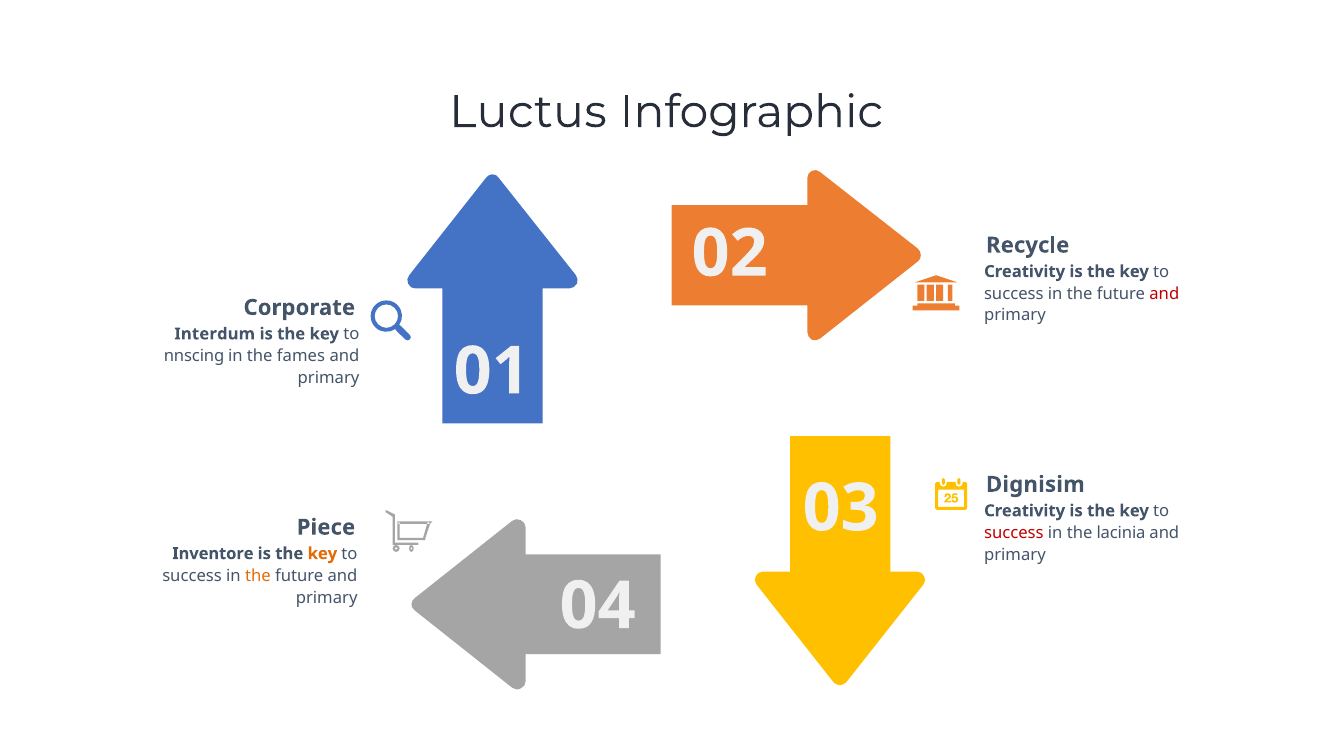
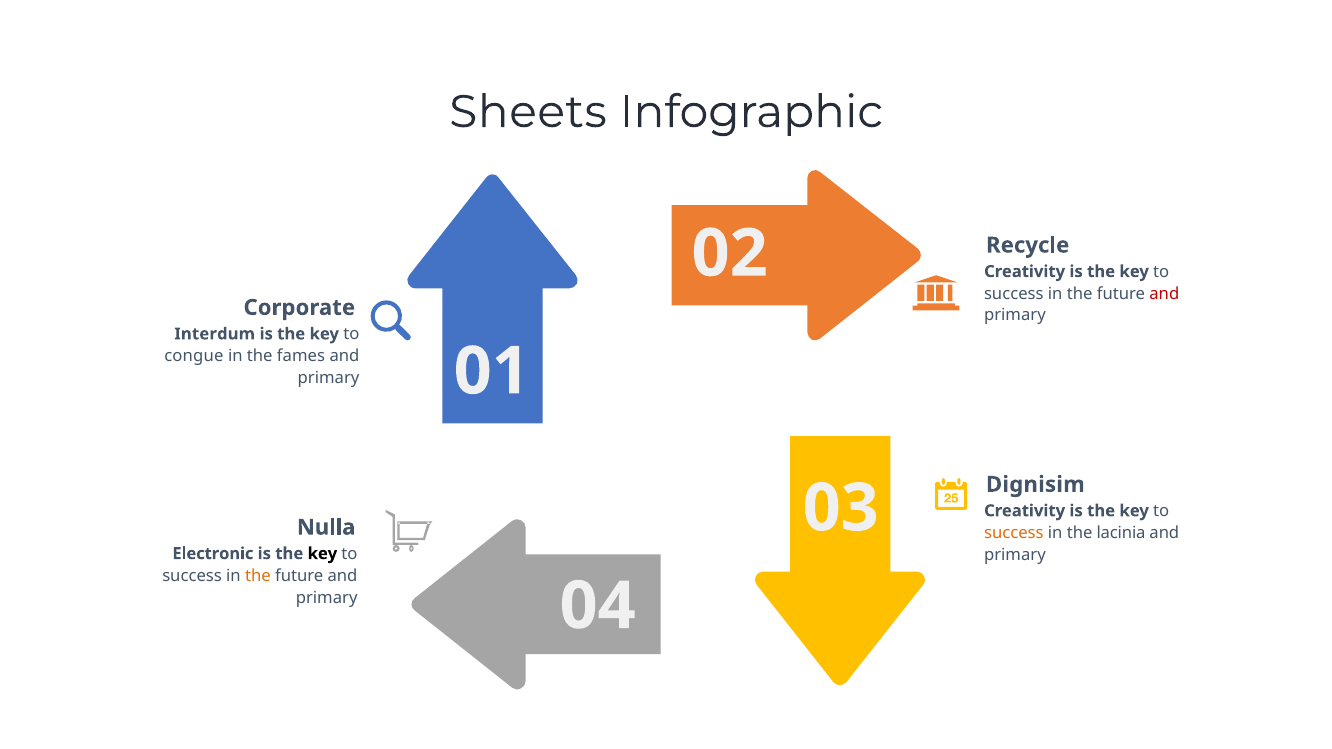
Luctus: Luctus -> Sheets
nnscing: nnscing -> congue
Piece: Piece -> Nulla
success at (1014, 533) colour: red -> orange
Inventore: Inventore -> Electronic
key at (322, 554) colour: orange -> black
